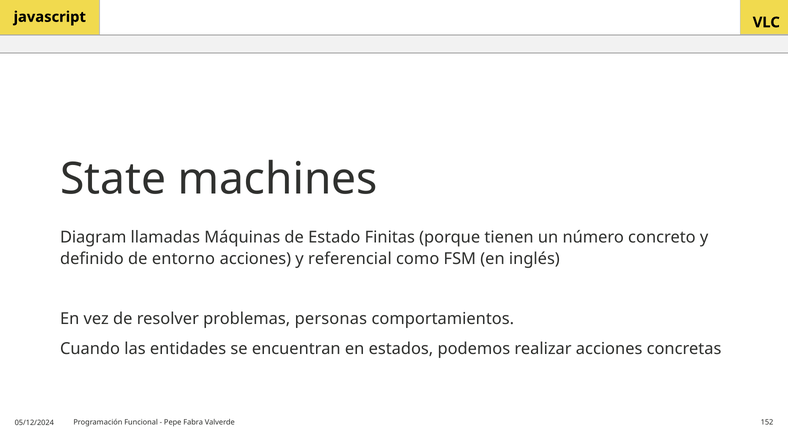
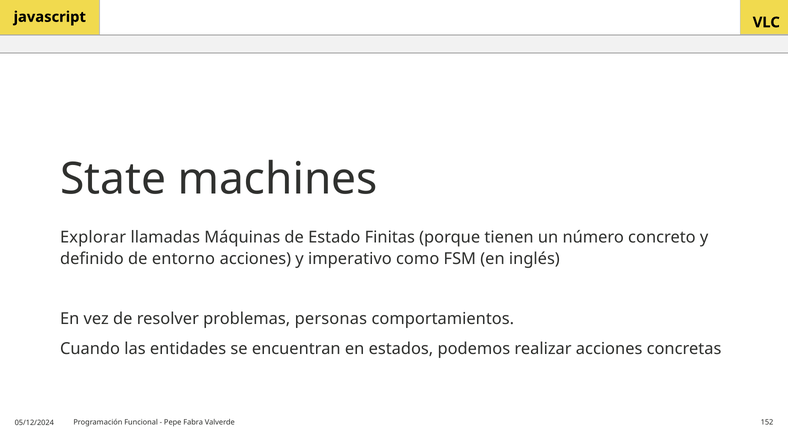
Diagram: Diagram -> Explorar
referencial: referencial -> imperativo
